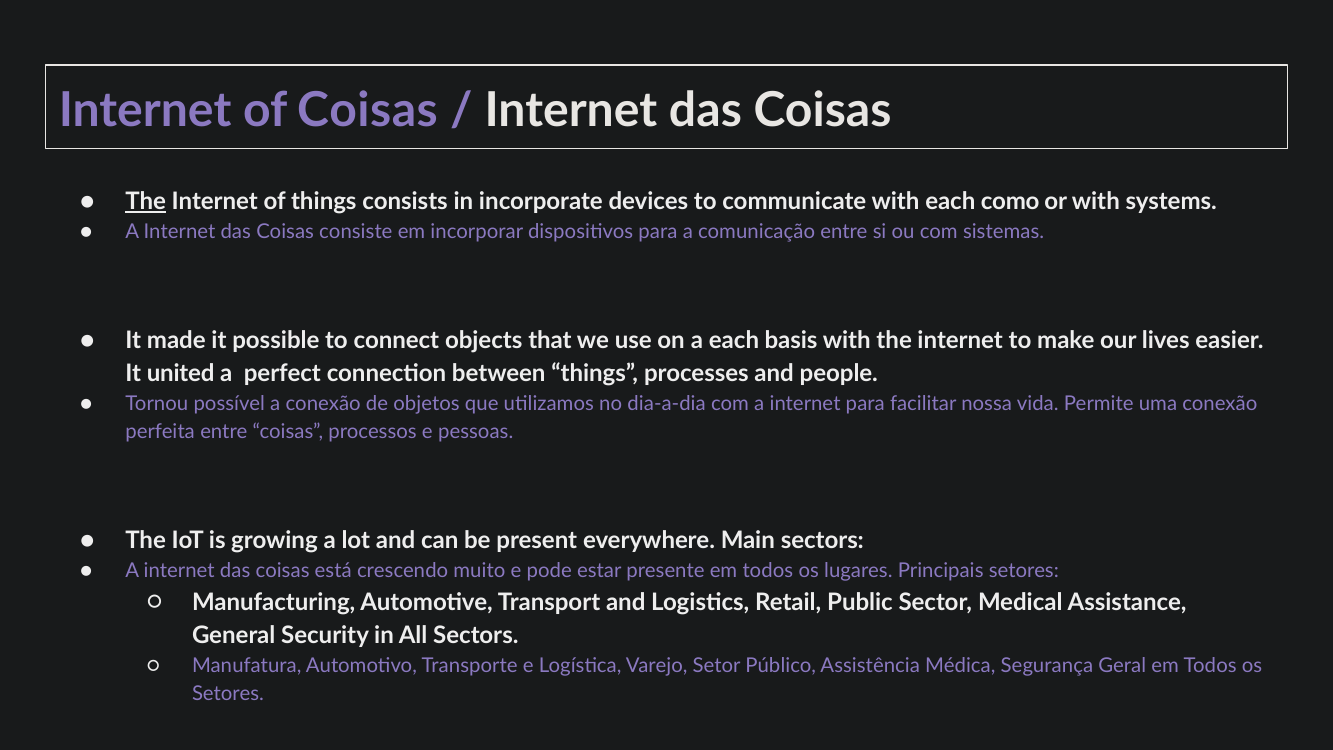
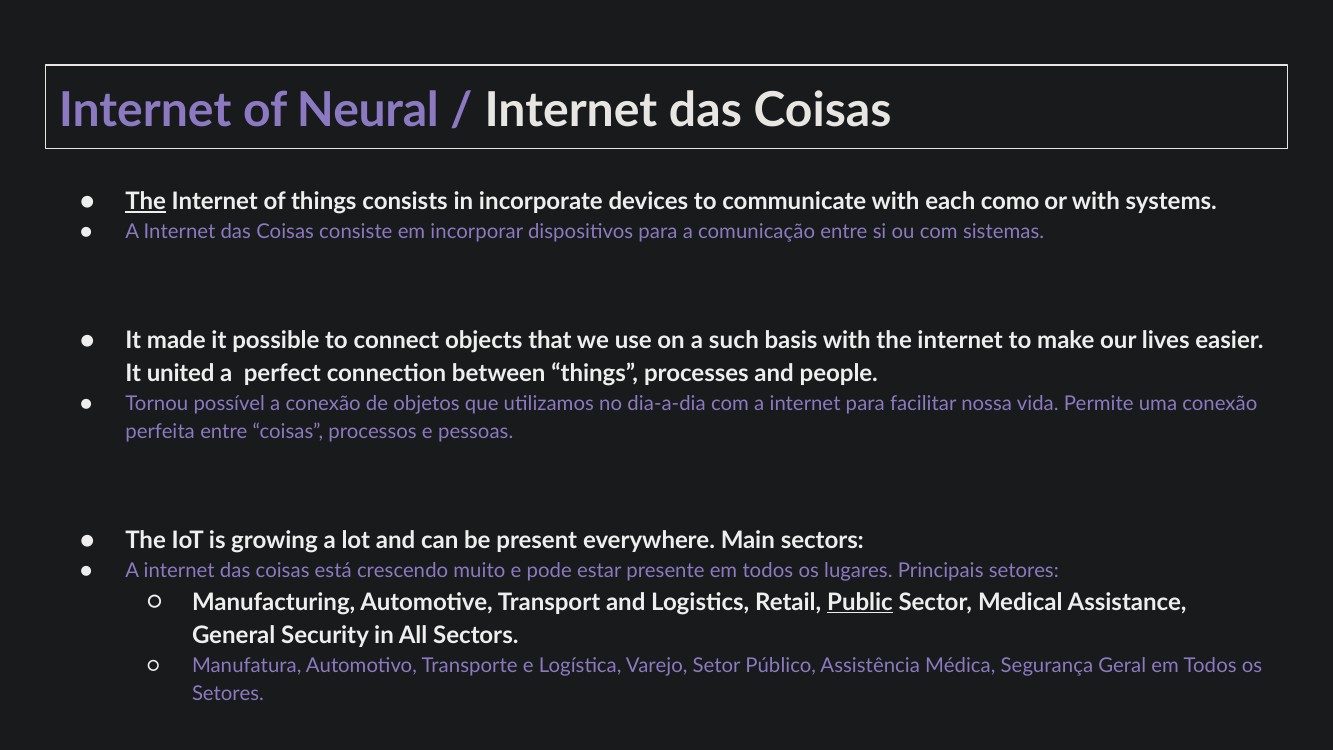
of Coisas: Coisas -> Neural
a each: each -> such
Public underline: none -> present
